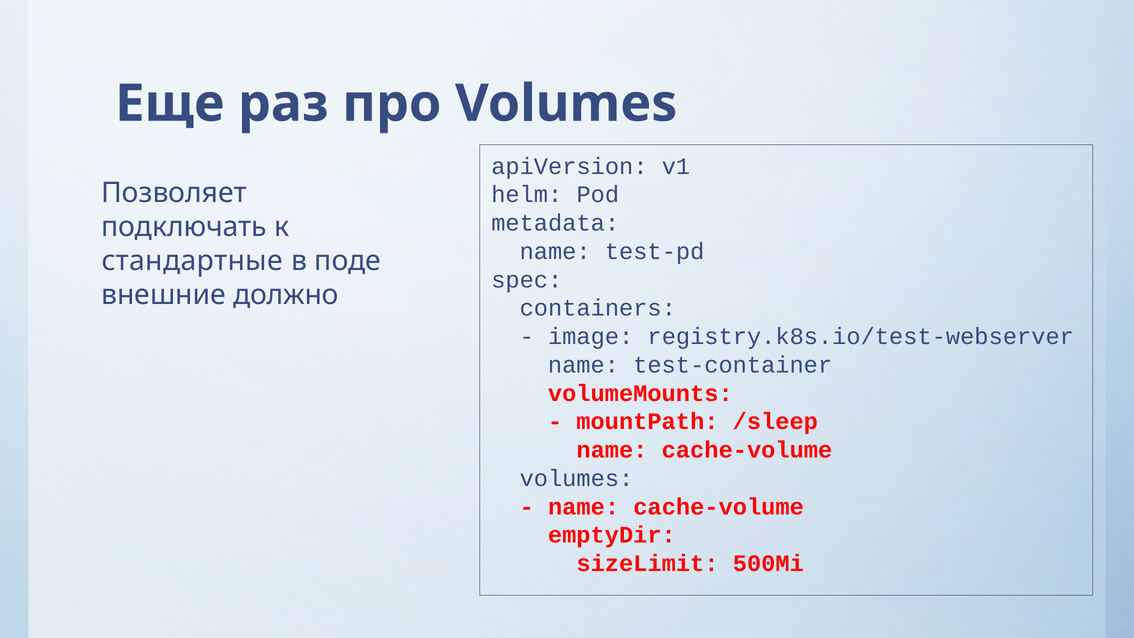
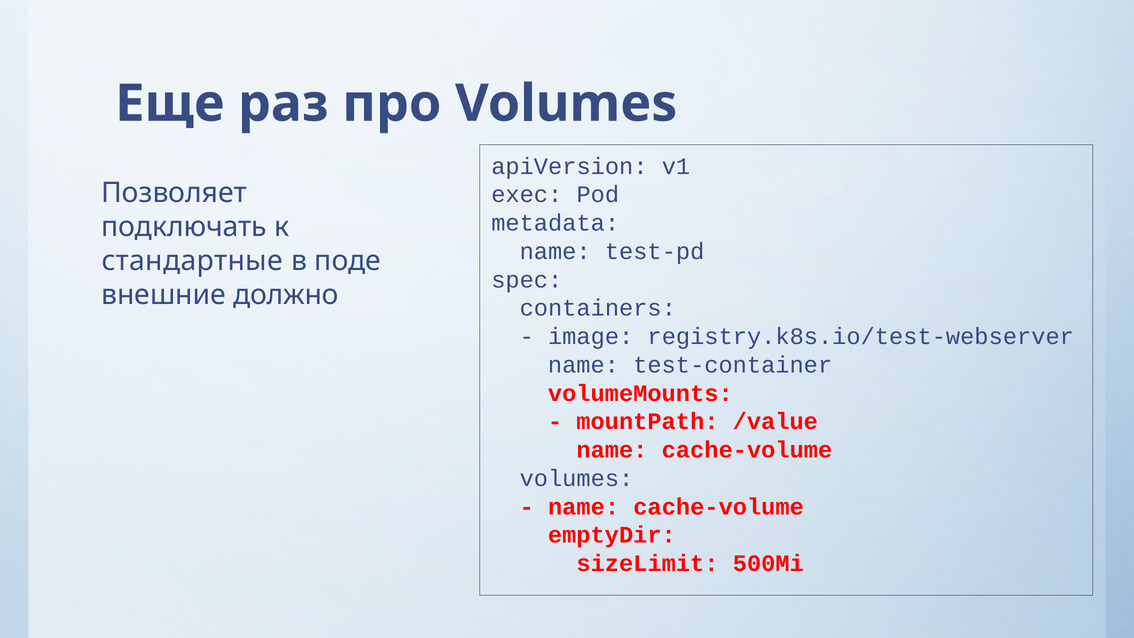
helm: helm -> exec
/sleep: /sleep -> /value
